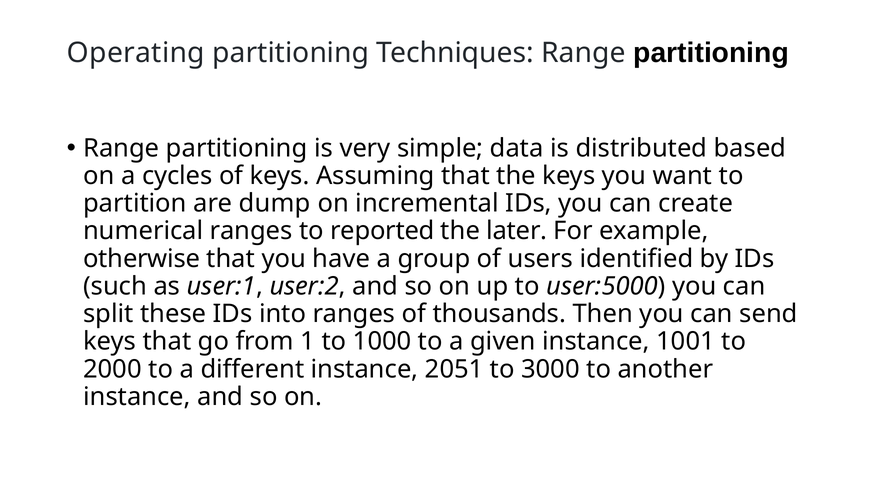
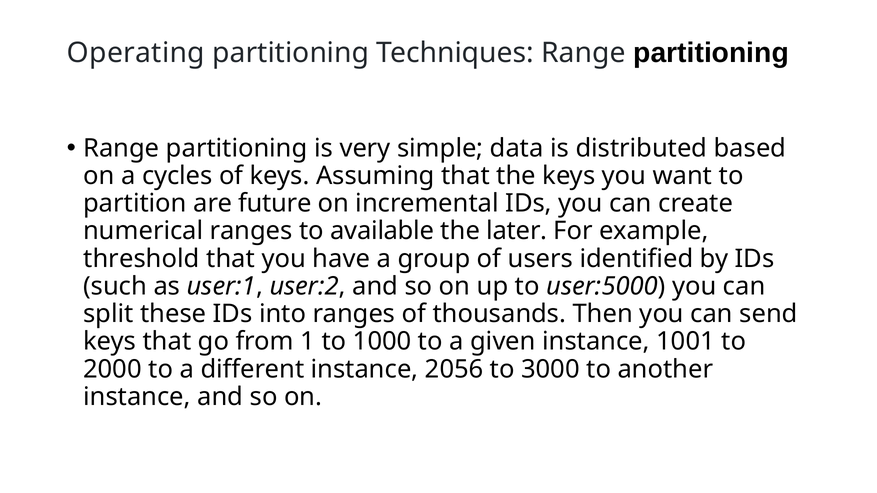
dump: dump -> future
reported: reported -> available
otherwise: otherwise -> threshold
2051: 2051 -> 2056
